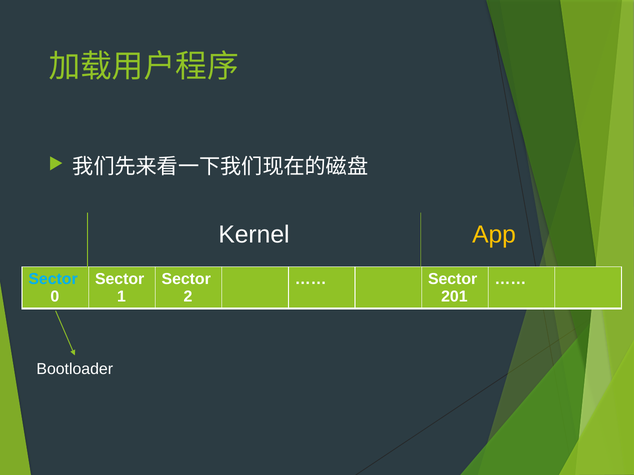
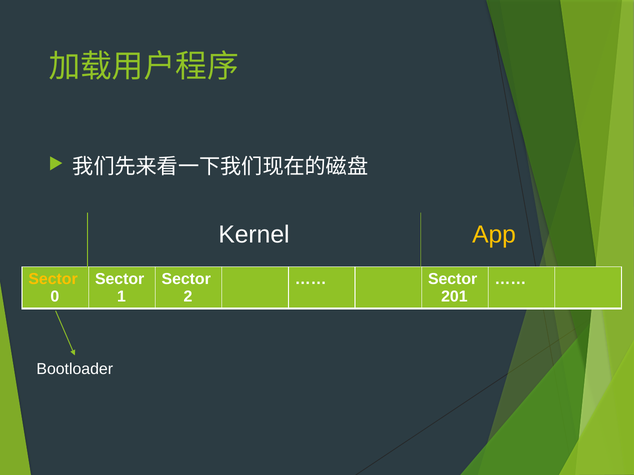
Sector at (53, 279) colour: light blue -> yellow
